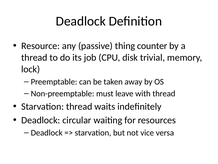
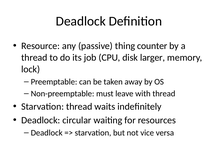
trivial: trivial -> larger
